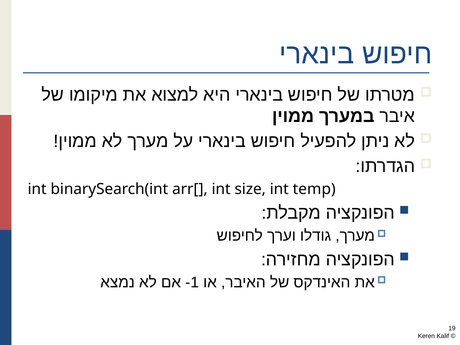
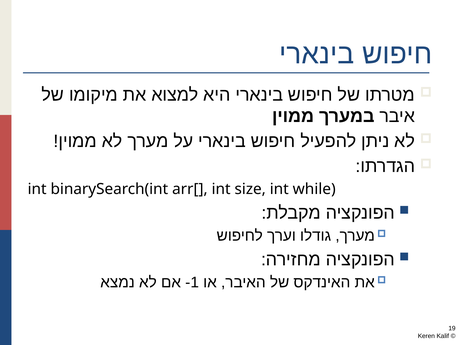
temp: temp -> while
